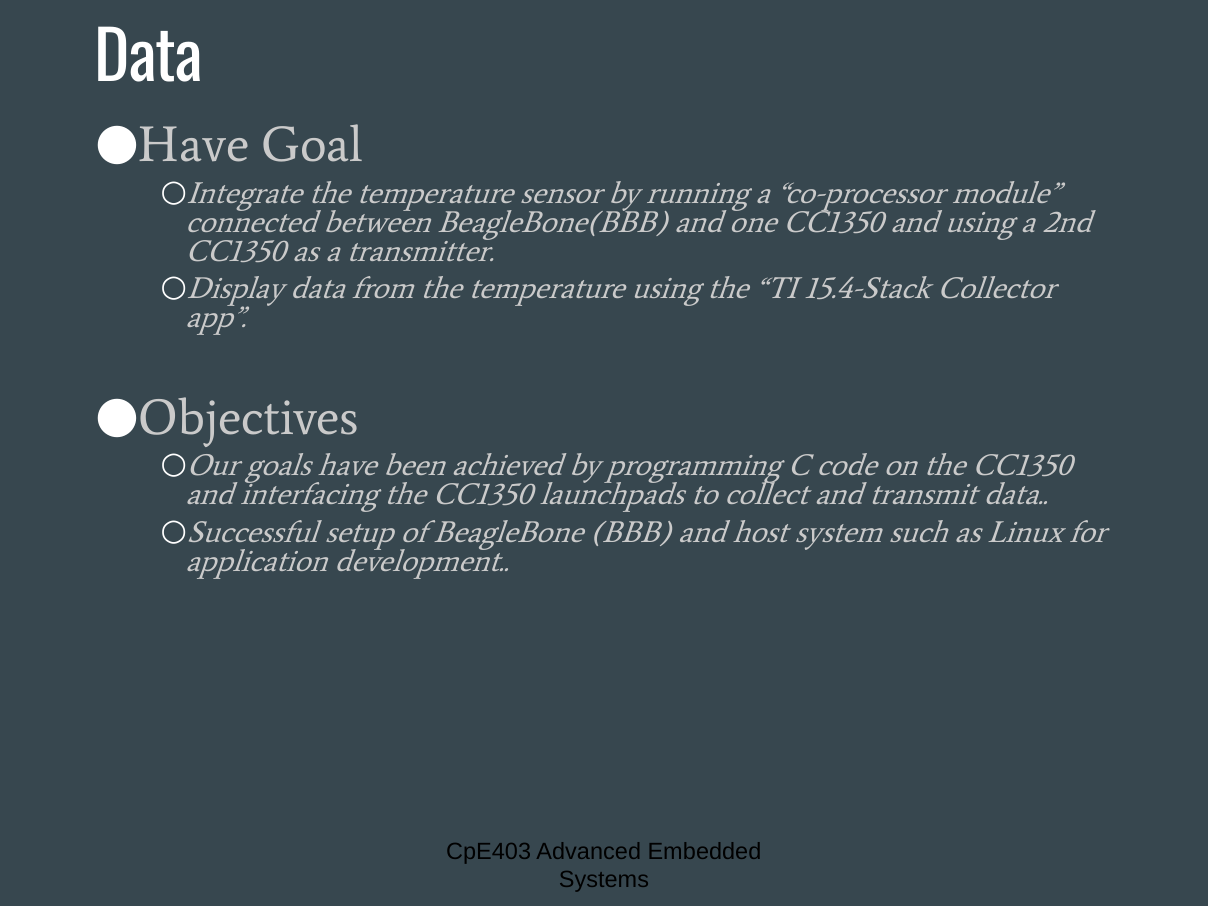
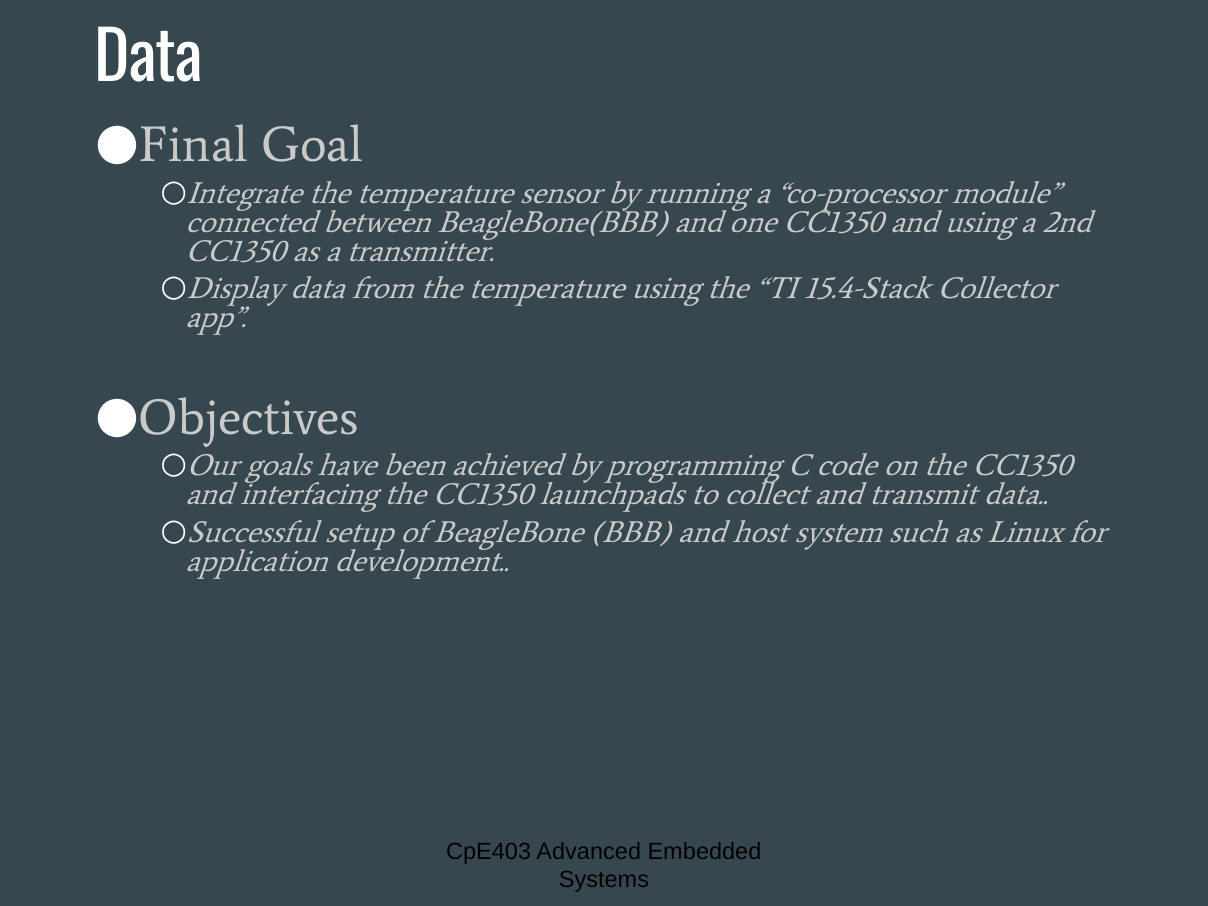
Have at (194, 145): Have -> Final
